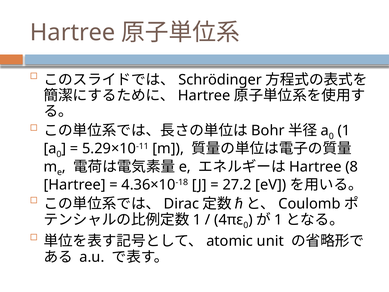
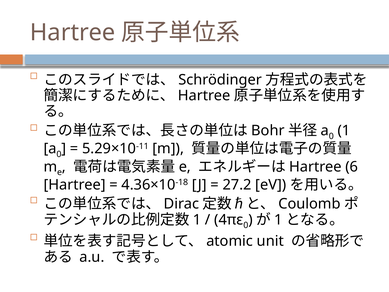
8: 8 -> 6
